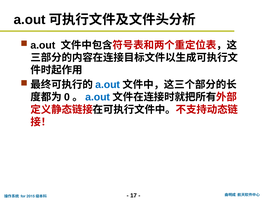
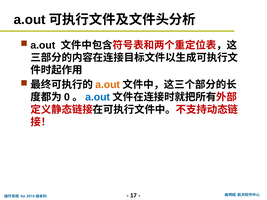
a.out at (108, 85) colour: blue -> orange
